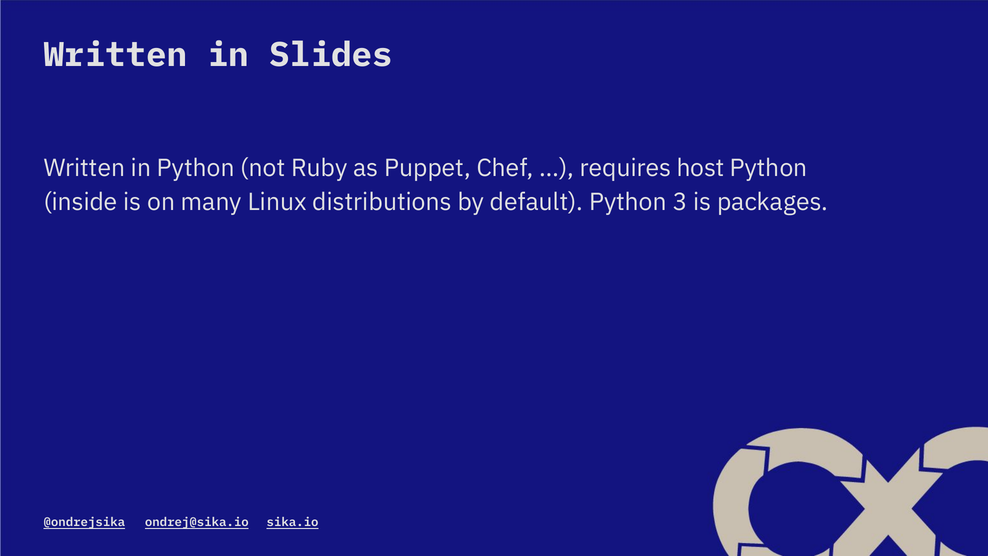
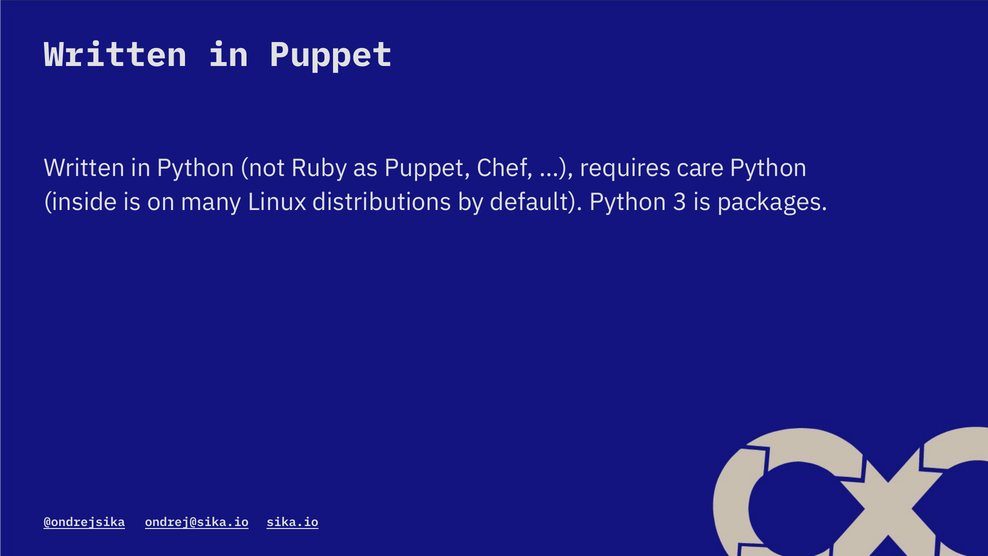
in Slides: Slides -> Puppet
host: host -> care
